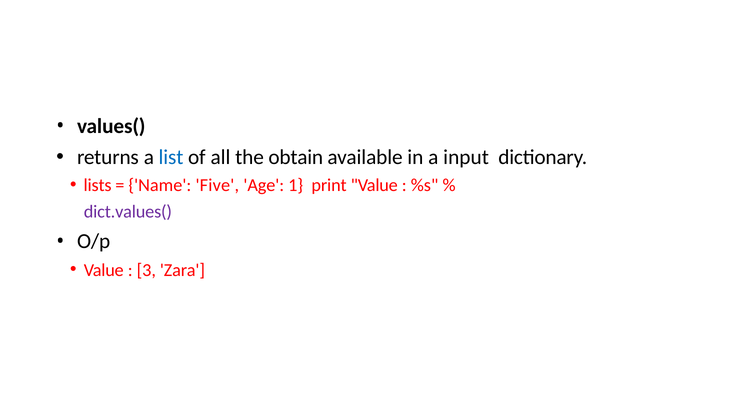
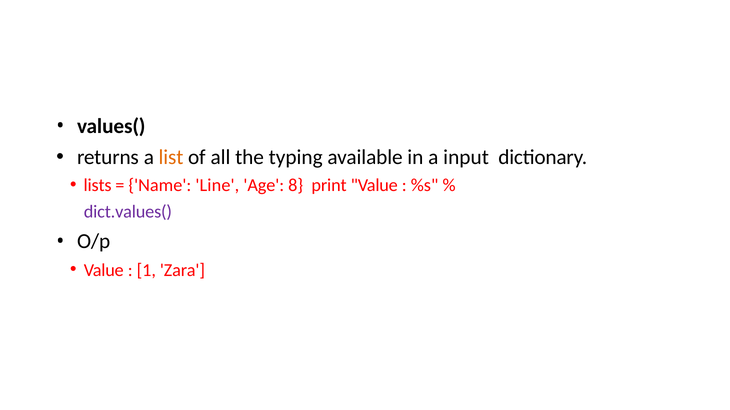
list colour: blue -> orange
obtain: obtain -> typing
Five: Five -> Line
1: 1 -> 8
3: 3 -> 1
